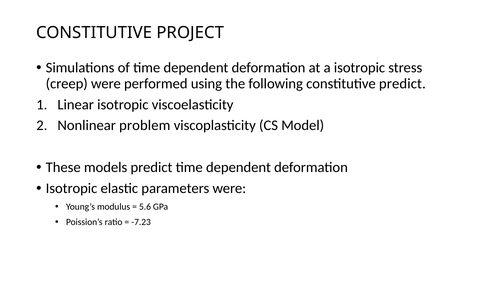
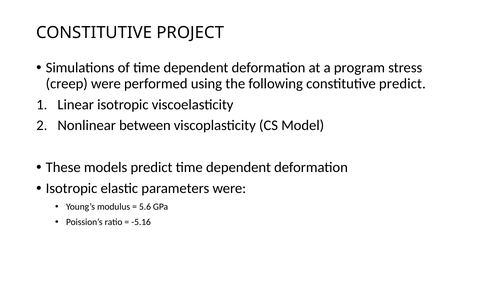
a isotropic: isotropic -> program
problem: problem -> between
-7.23: -7.23 -> -5.16
